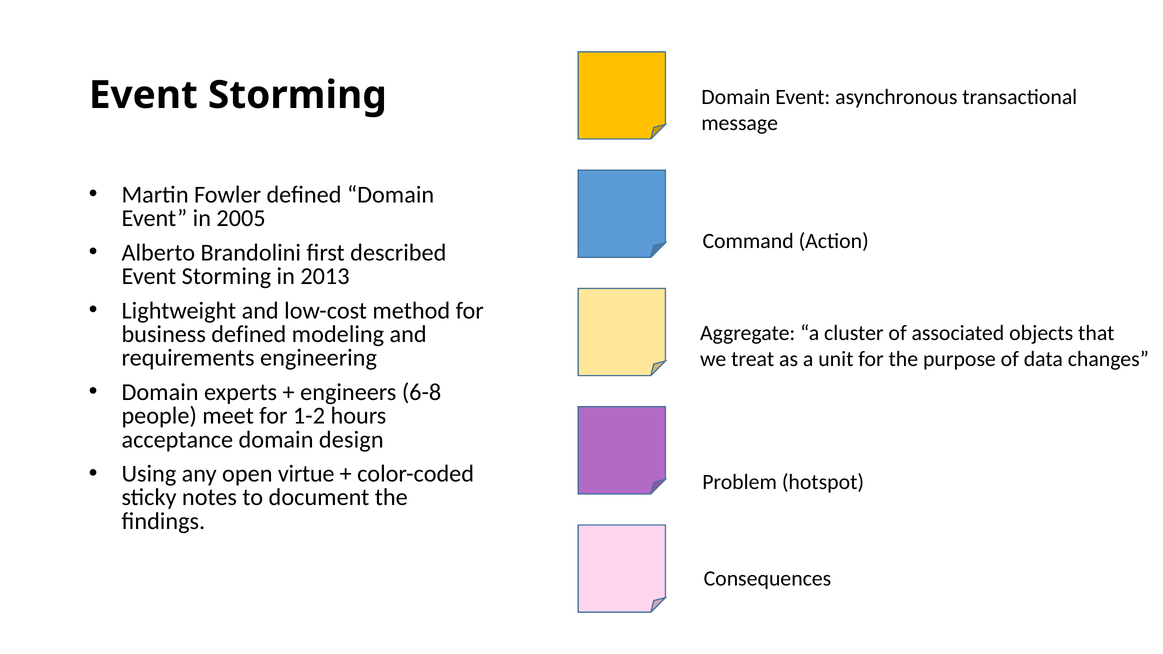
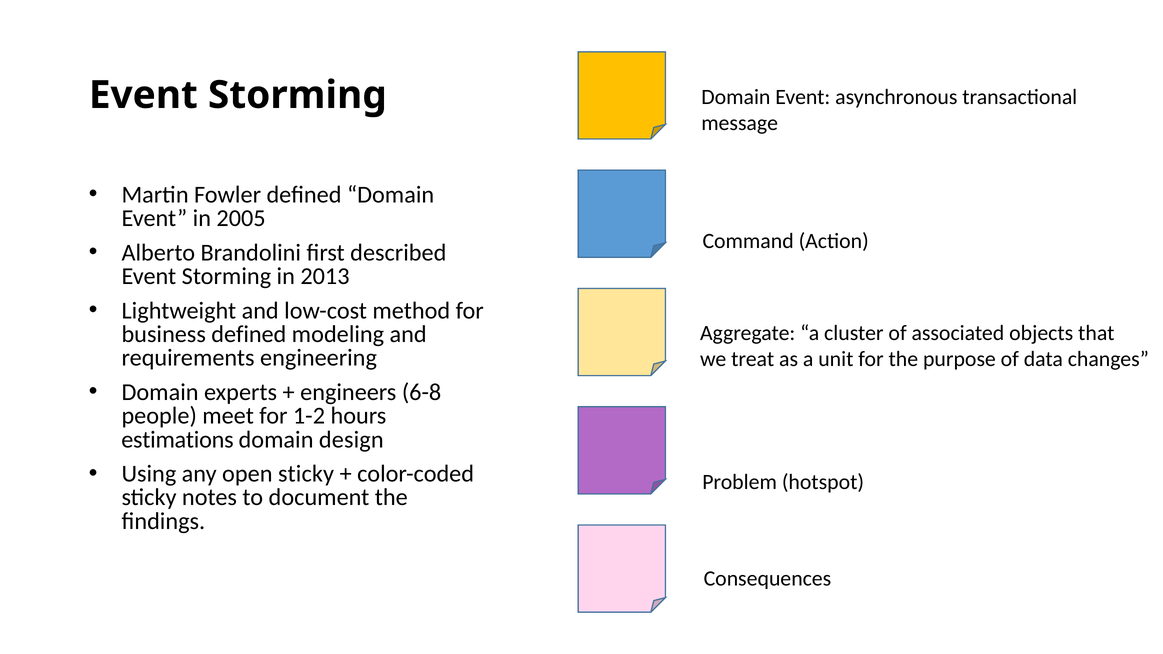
acceptance: acceptance -> estimations
open virtue: virtue -> sticky
